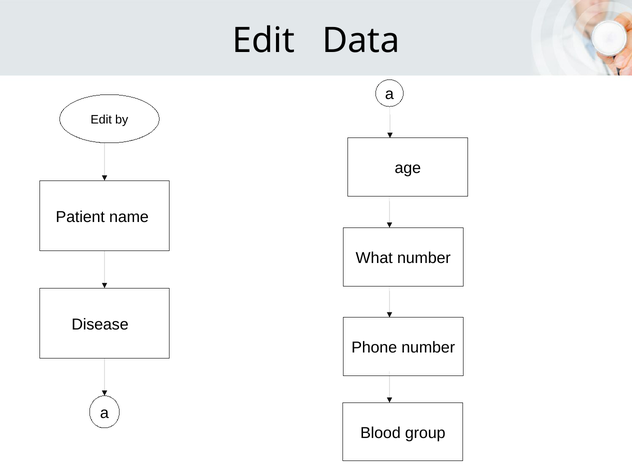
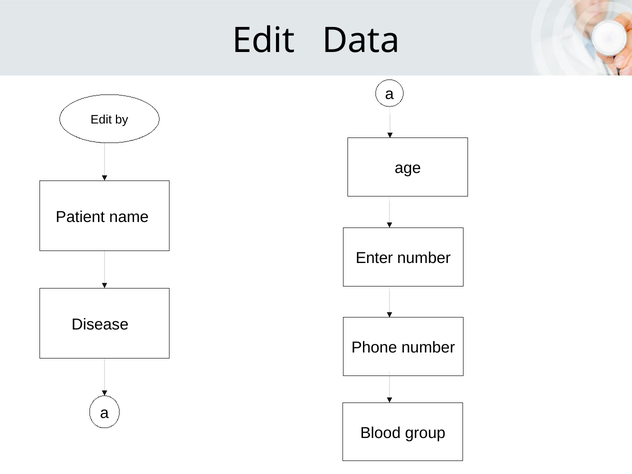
What: What -> Enter
